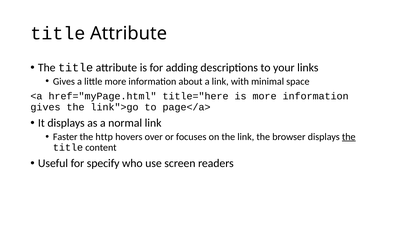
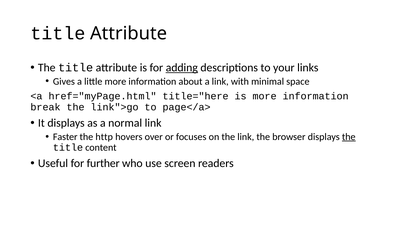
adding underline: none -> present
gives at (46, 107): gives -> break
specify: specify -> further
